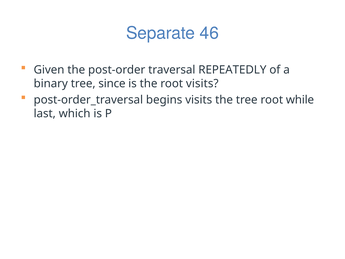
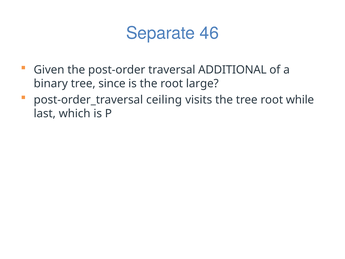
REPEATEDLY: REPEATEDLY -> ADDITIONAL
root visits: visits -> large
begins: begins -> ceiling
